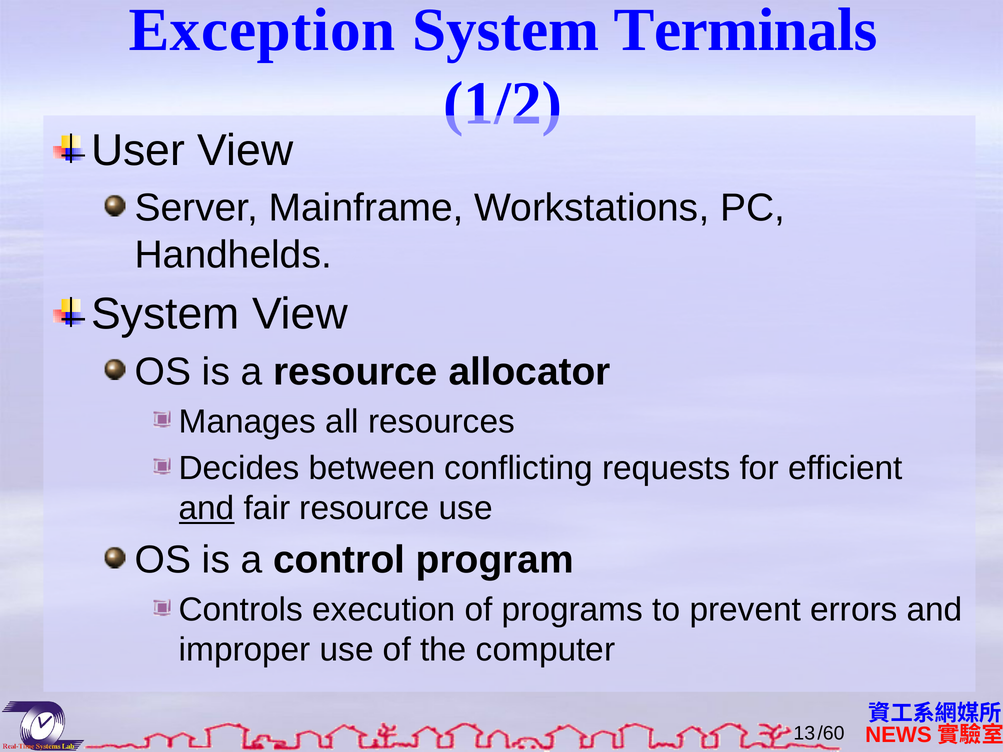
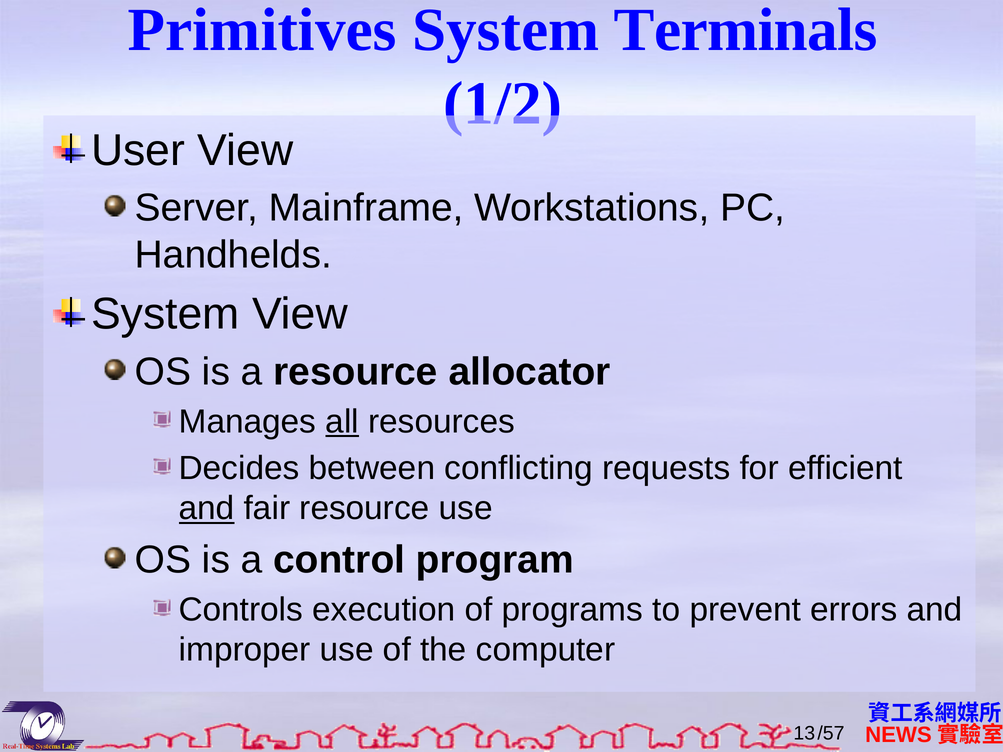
Exception: Exception -> Primitives
all underline: none -> present
/60: /60 -> /57
